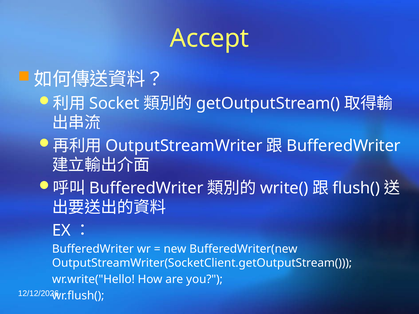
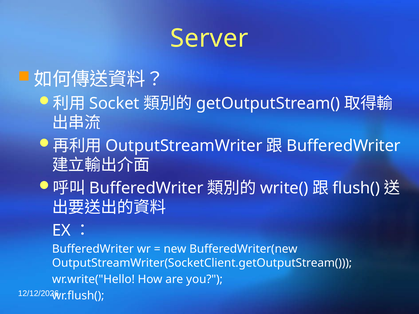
Accept: Accept -> Server
